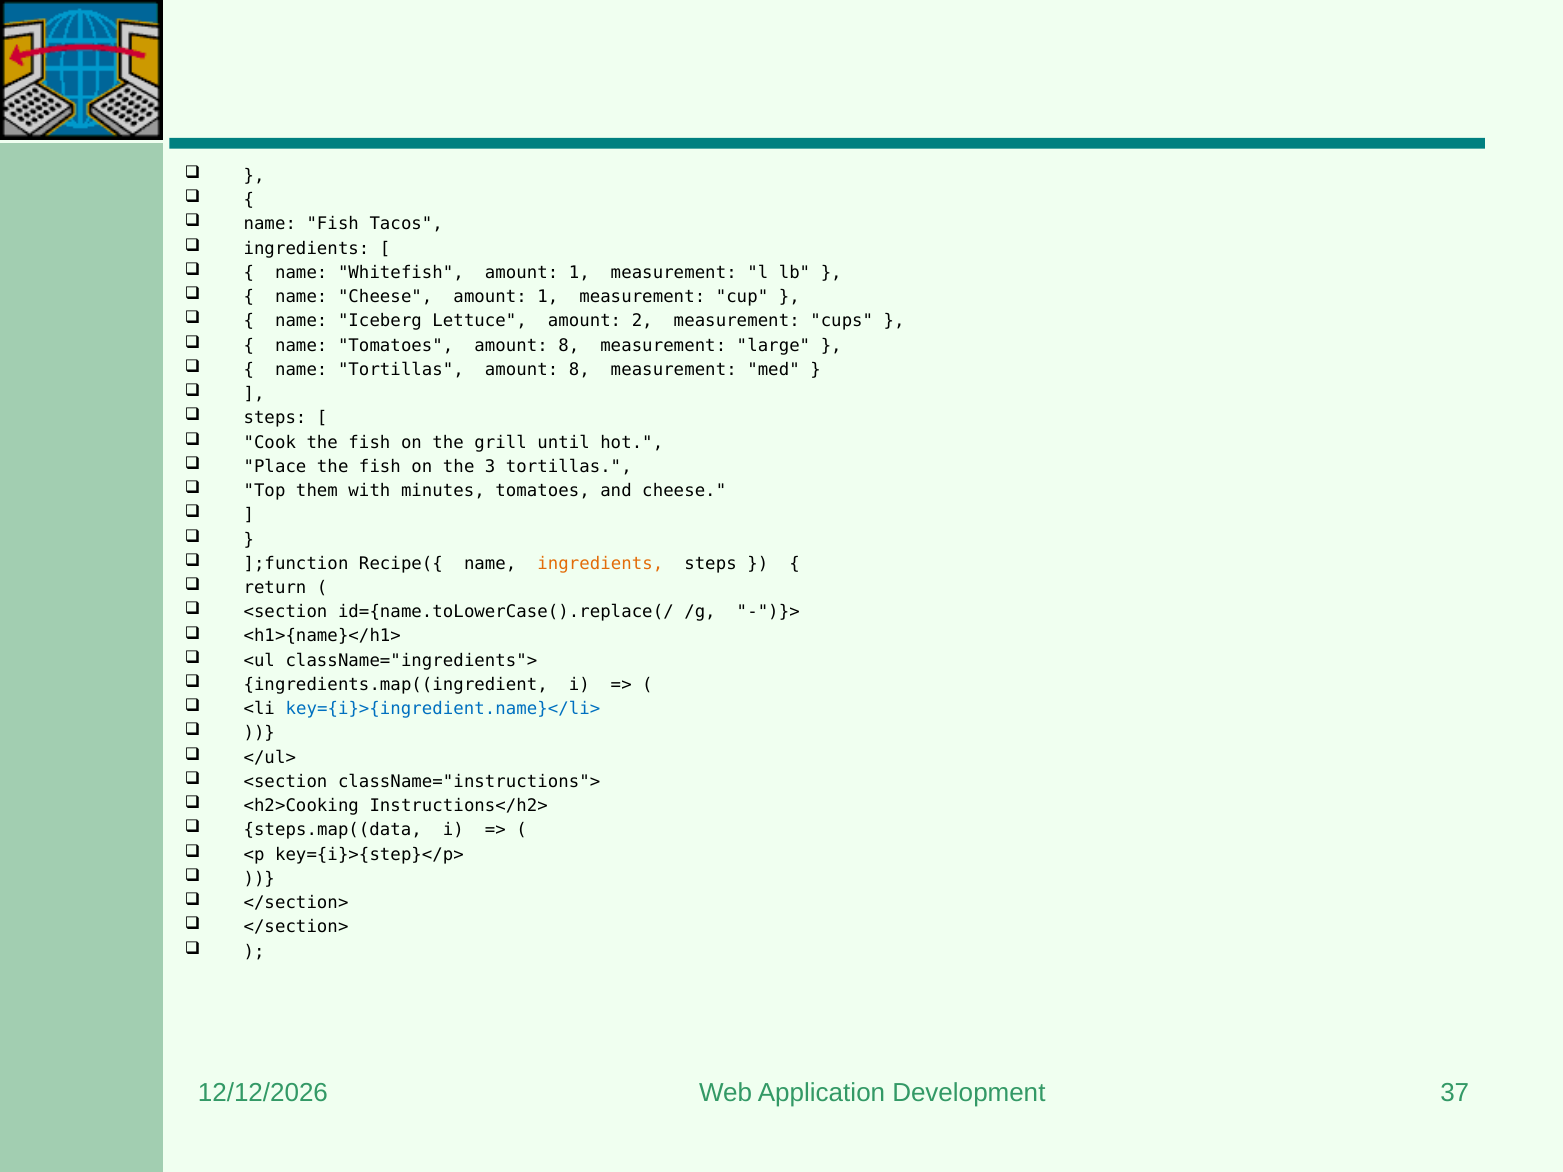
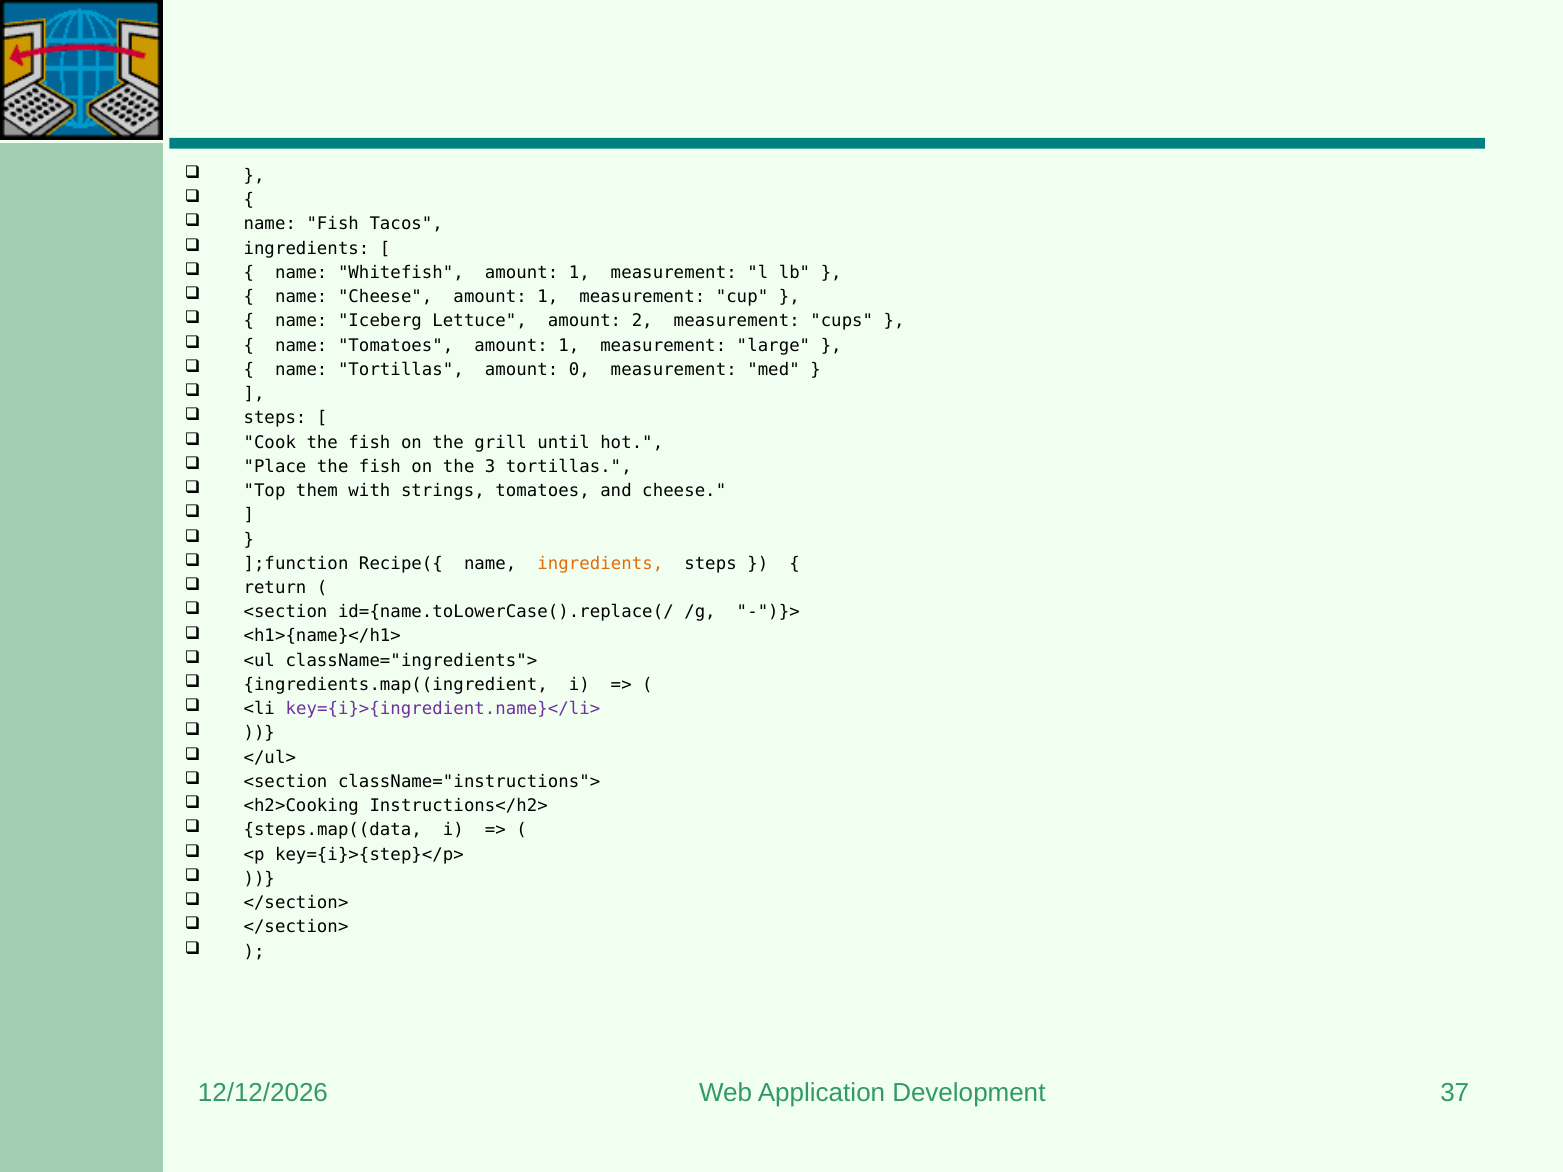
Tomatoes amount 8: 8 -> 1
Tortillas amount 8: 8 -> 0
minutes: minutes -> strings
key={i}>{ingredient.name}</li> colour: blue -> purple
